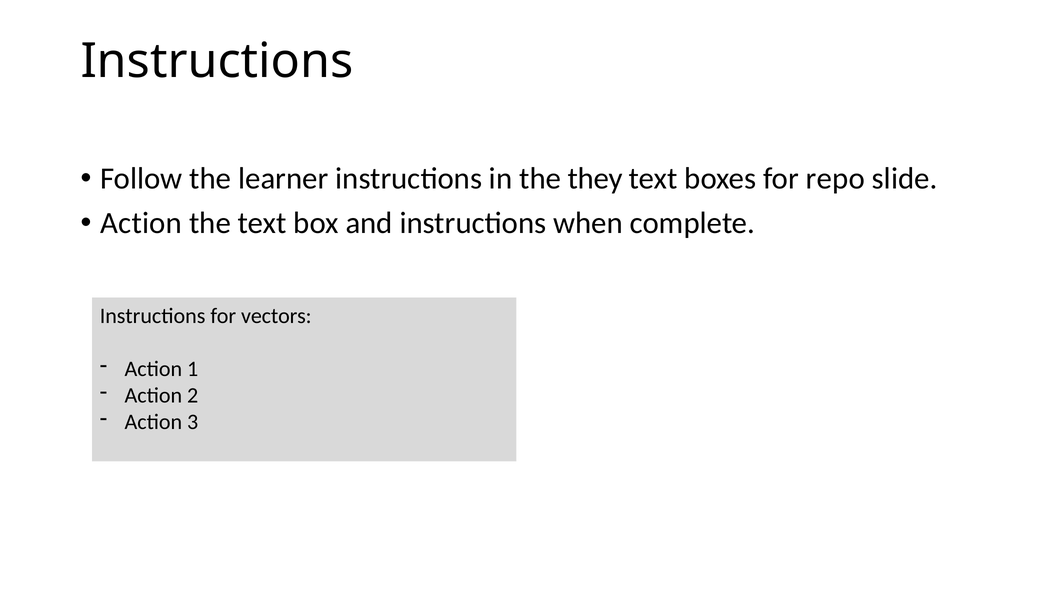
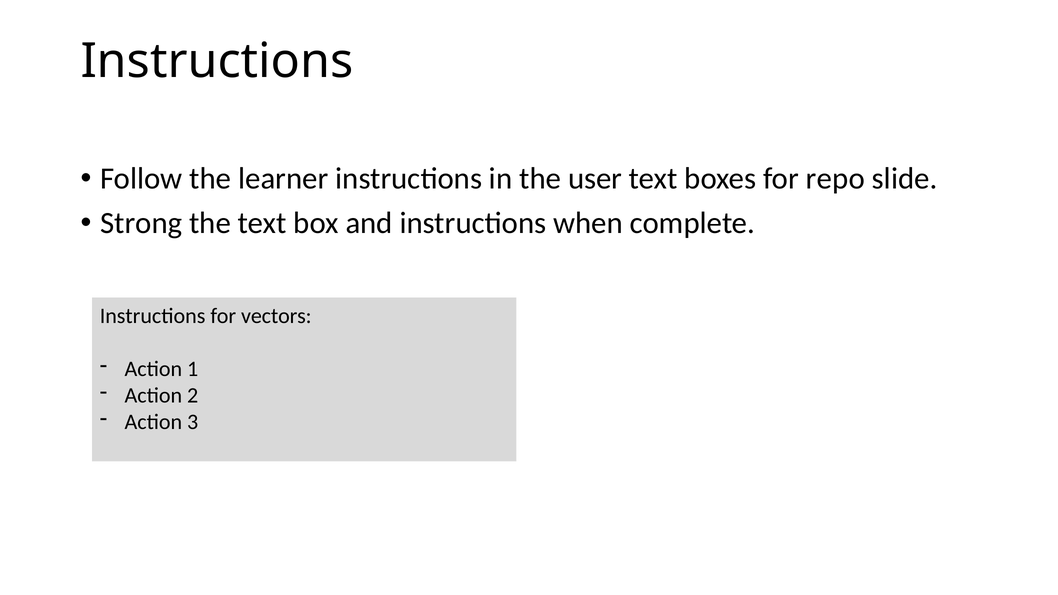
they: they -> user
Action at (141, 223): Action -> Strong
